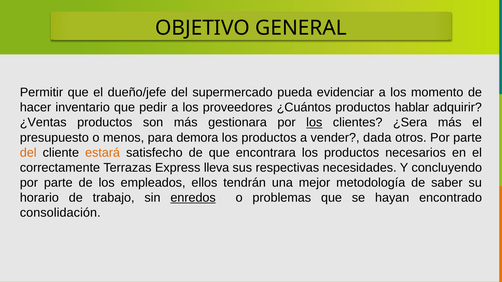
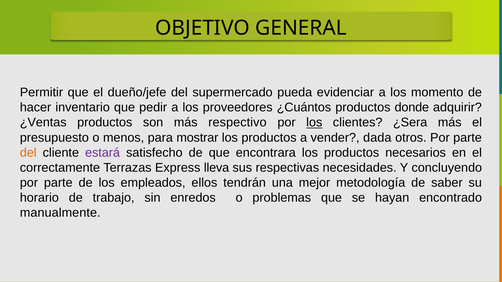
hablar: hablar -> donde
gestionara: gestionara -> respectivo
demora: demora -> mostrar
estará colour: orange -> purple
enredos underline: present -> none
consolidación: consolidación -> manualmente
